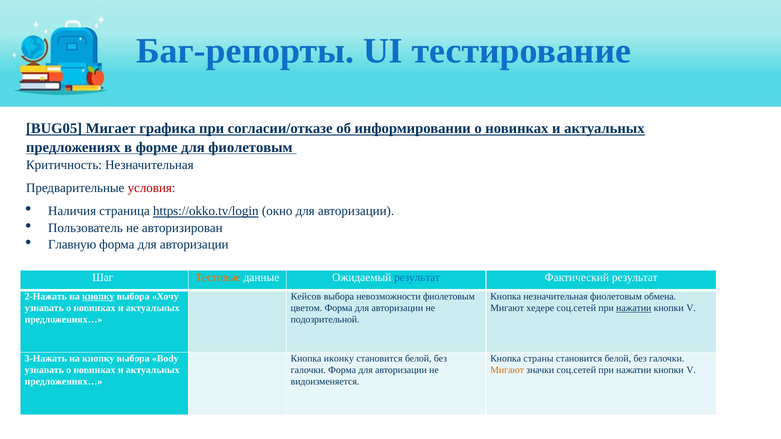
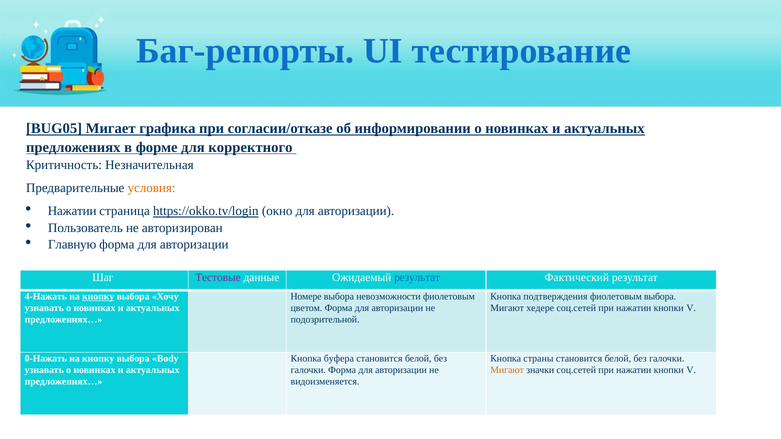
для фиолетовым: фиолетовым -> корректного
условия colour: red -> orange
Наличия at (72, 211): Наличия -> Нажатии
Тестовые colour: orange -> purple
2-Нажать: 2-Нажать -> 4-Нажать
Кейсов: Кейсов -> Номере
Кнопка незначительная: незначительная -> подтверждения
фиолетовым обмена: обмена -> выбора
нажатии at (634, 308) underline: present -> none
3-Нажать: 3-Нажать -> 0-Нажать
иконку: иконку -> буфера
